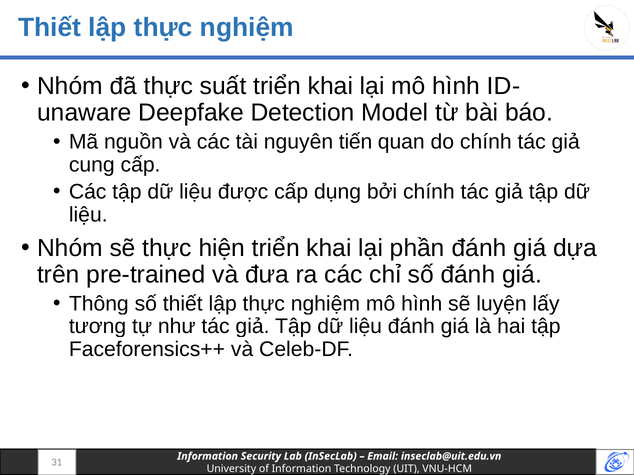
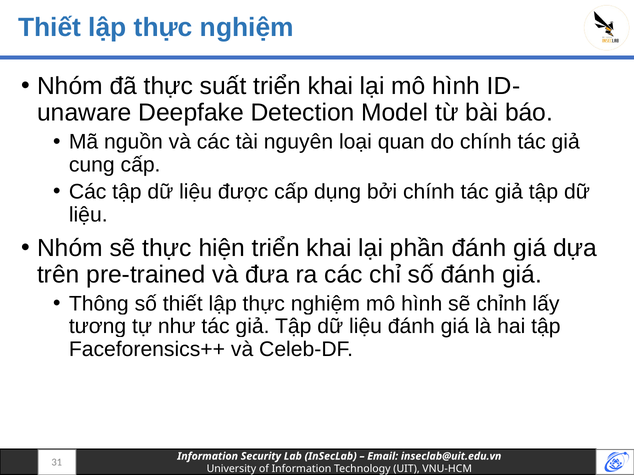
tiến: tiến -> loại
luyện: luyện -> chỉnh
